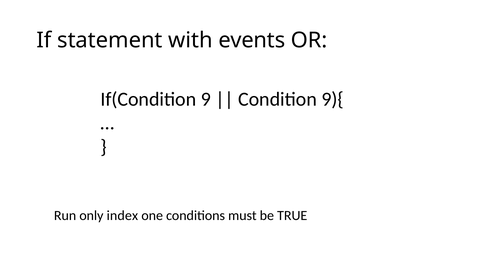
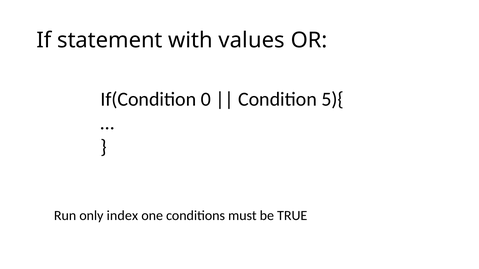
events: events -> values
9: 9 -> 0
9){: 9){ -> 5){
